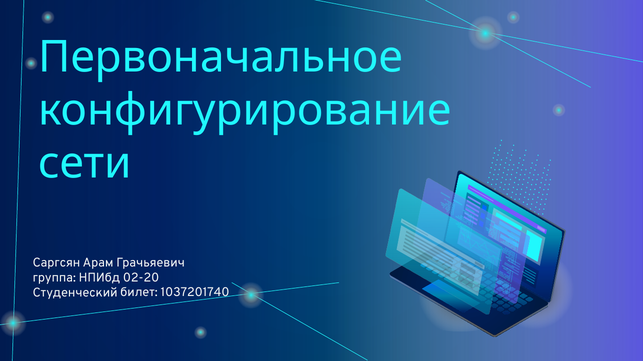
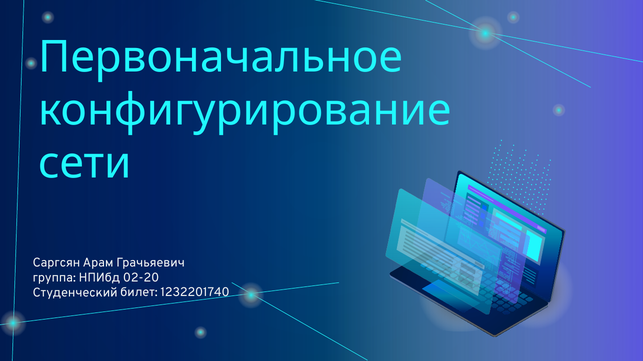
1037201740: 1037201740 -> 1232201740
